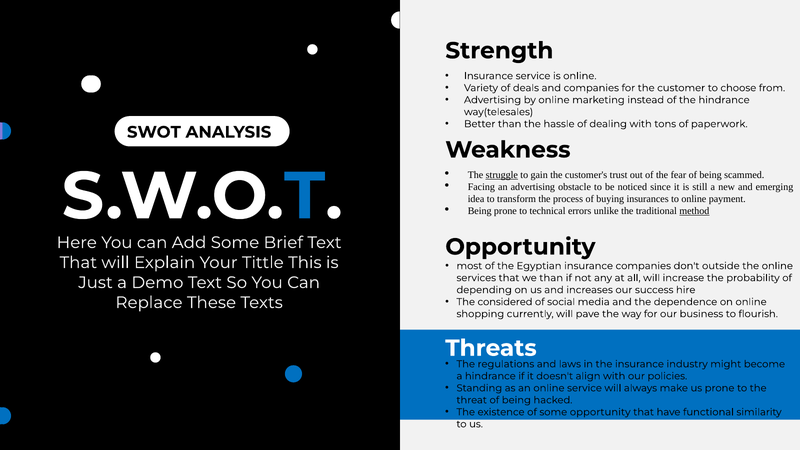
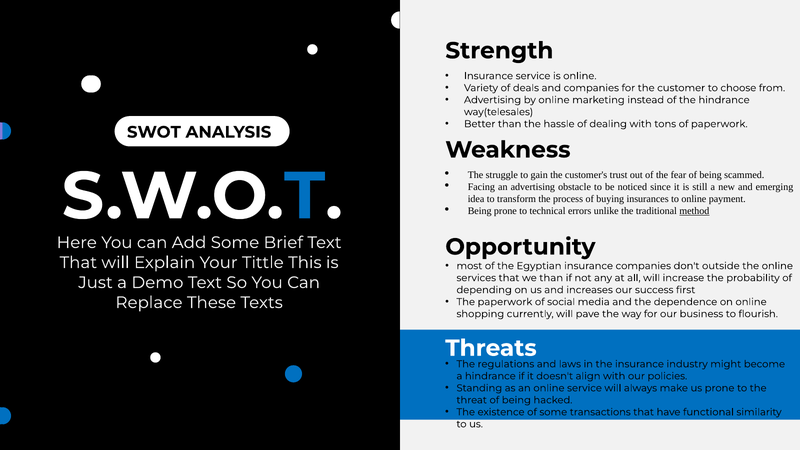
struggle underline: present -> none
hire: hire -> first
The considered: considered -> paperwork
some opportunity: opportunity -> transactions
